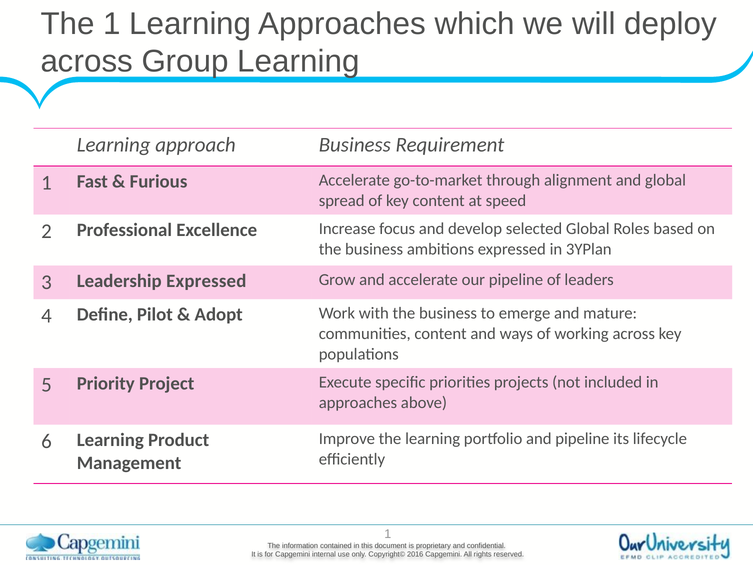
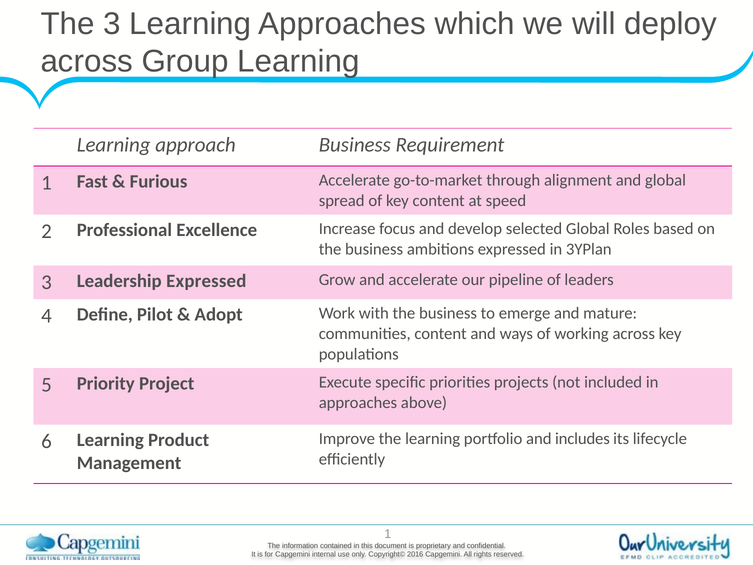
The 1: 1 -> 3
and pipeline: pipeline -> includes
